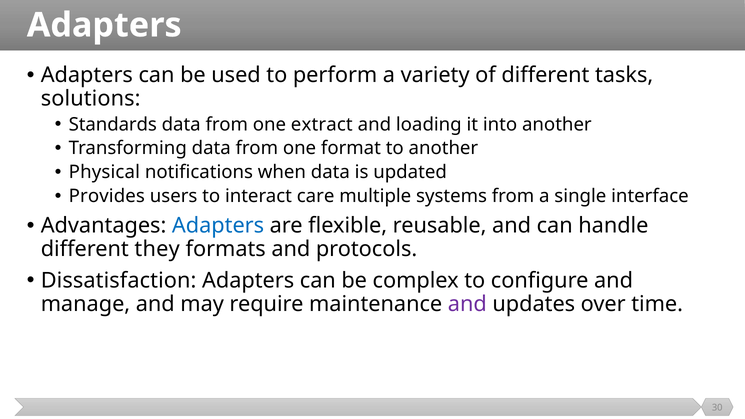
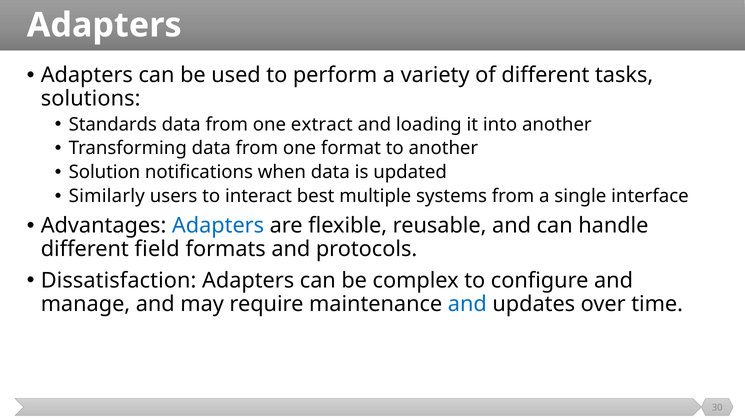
Physical: Physical -> Solution
Provides: Provides -> Similarly
care: care -> best
they: they -> field
and at (467, 304) colour: purple -> blue
